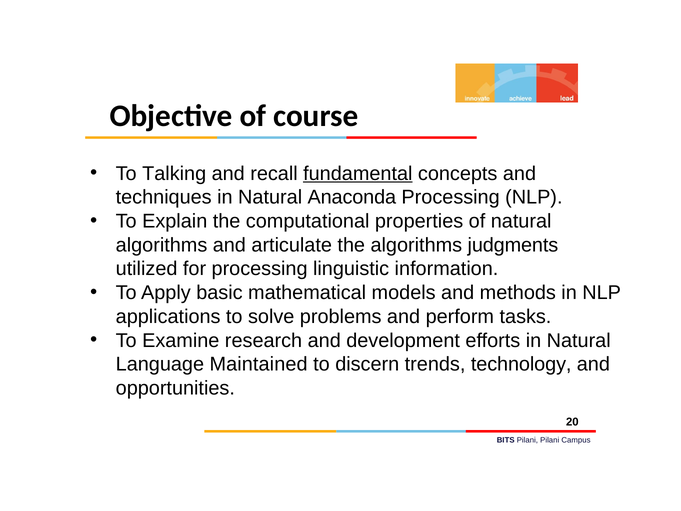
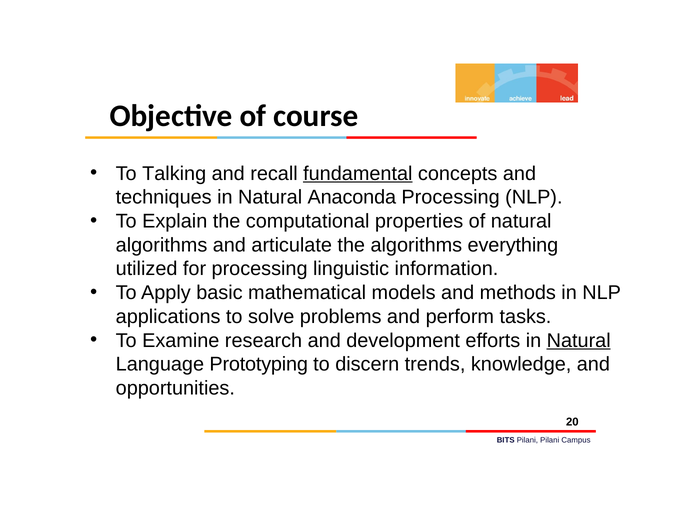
judgments: judgments -> everything
Natural at (579, 340) underline: none -> present
Maintained: Maintained -> Prototyping
technology: technology -> knowledge
